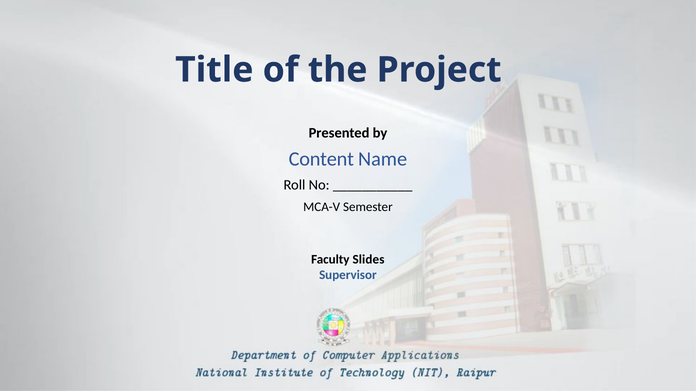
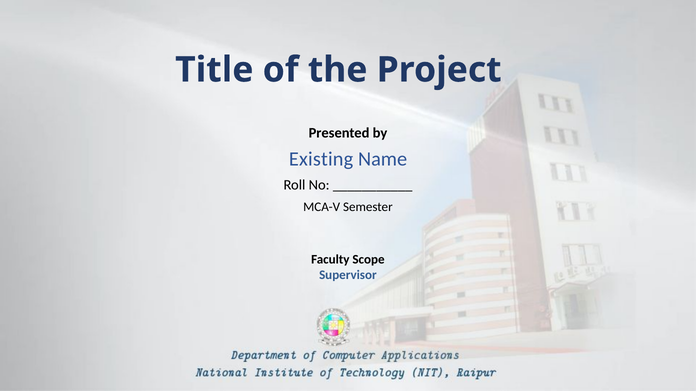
Content: Content -> Existing
Slides: Slides -> Scope
